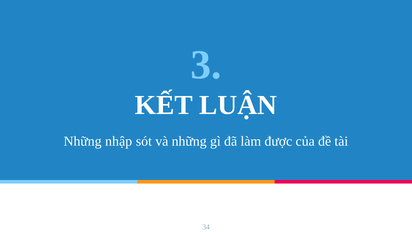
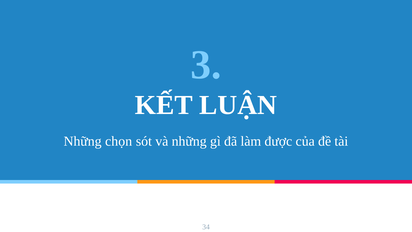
nhập: nhập -> chọn
